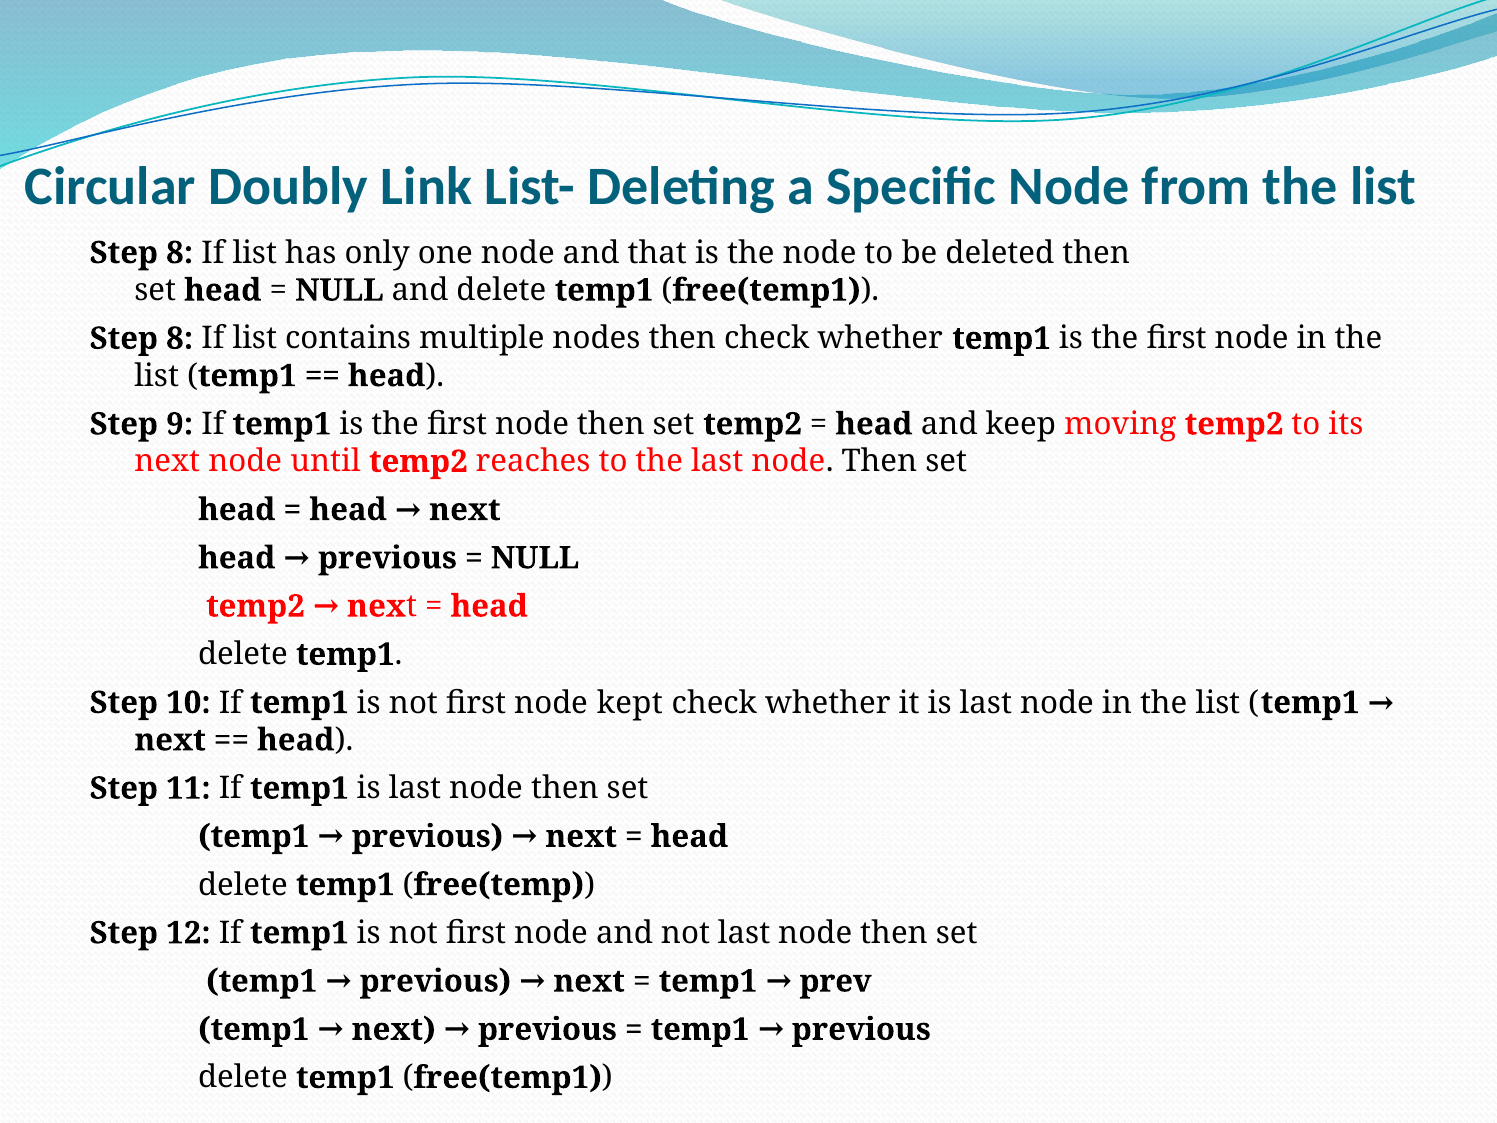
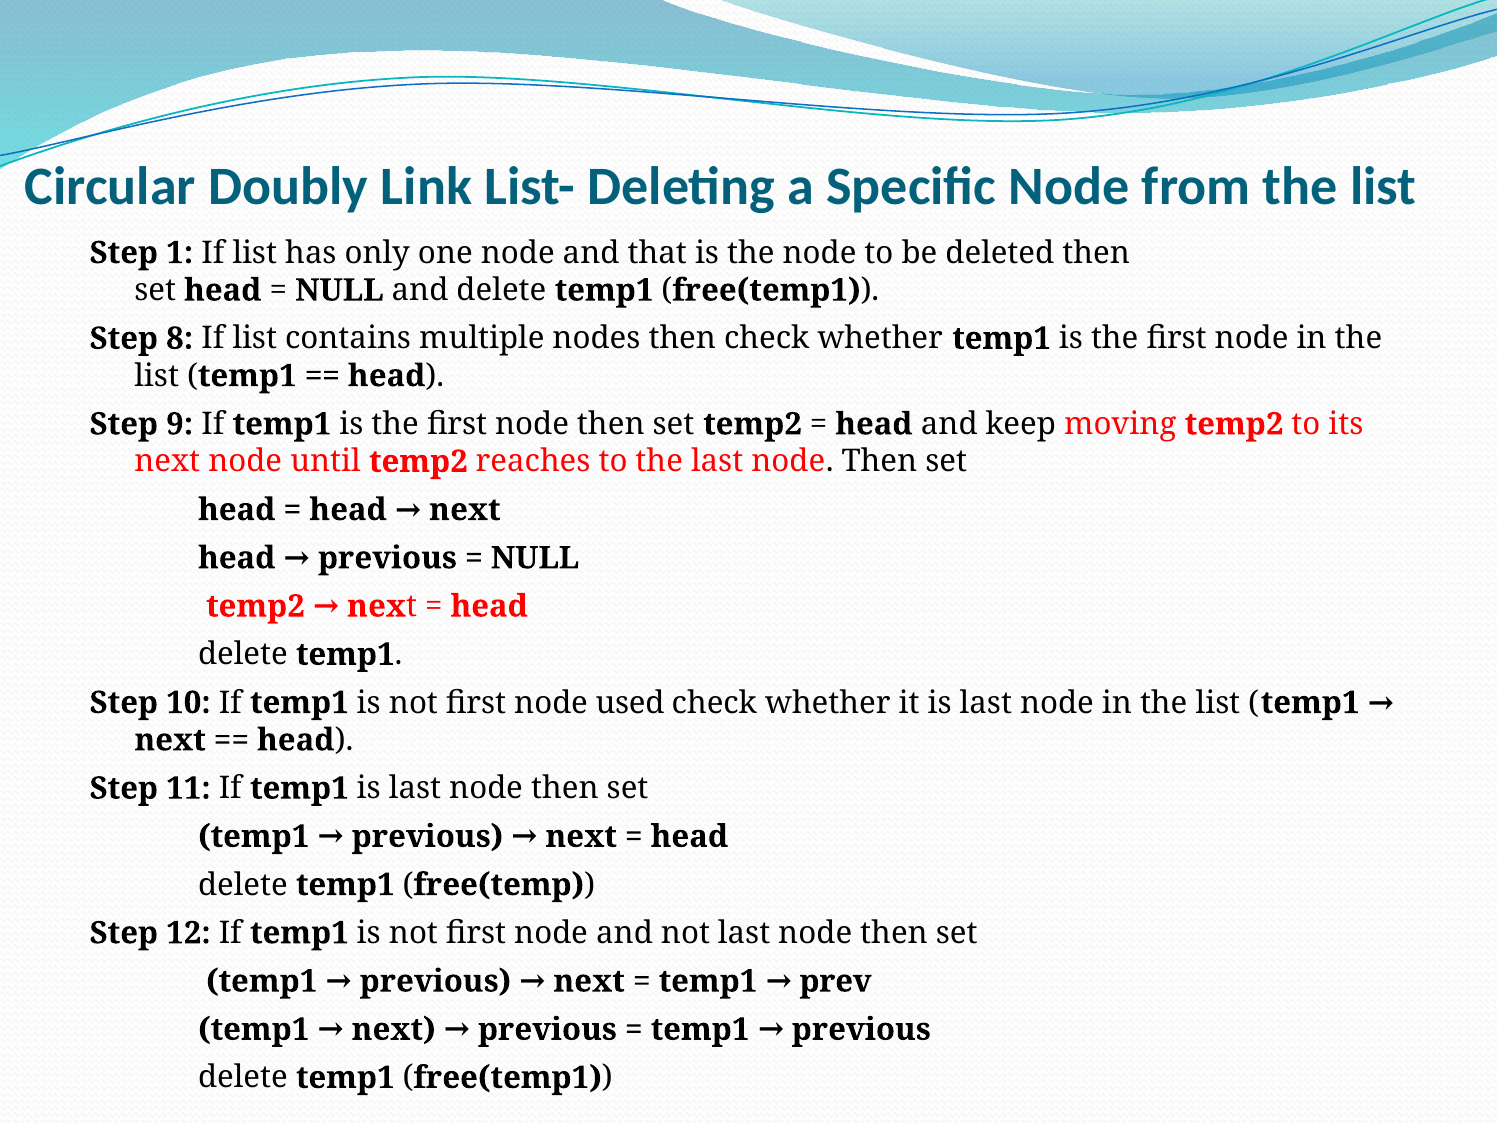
8 at (180, 253): 8 -> 1
kept: kept -> used
